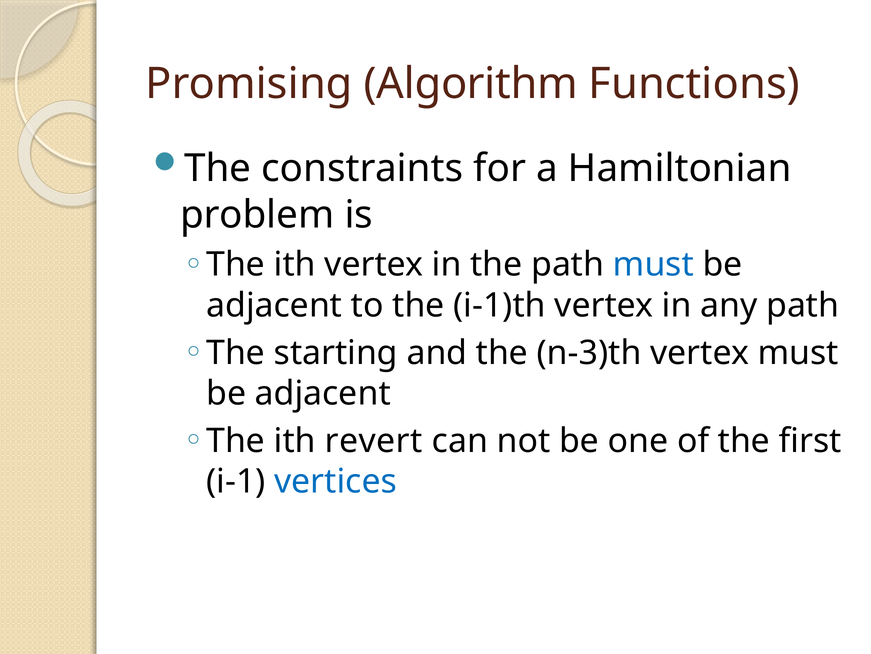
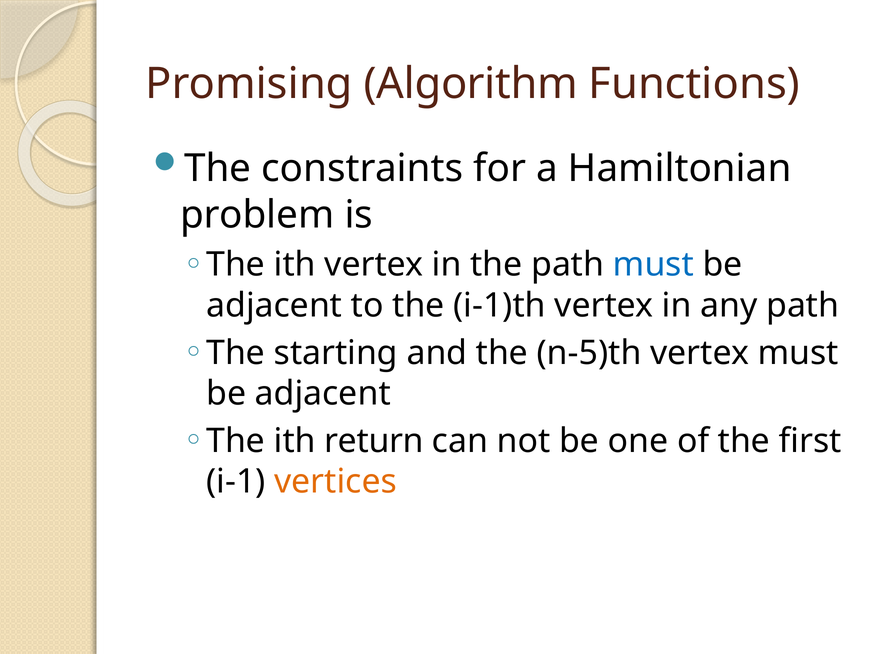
n-3)th: n-3)th -> n-5)th
revert: revert -> return
vertices colour: blue -> orange
